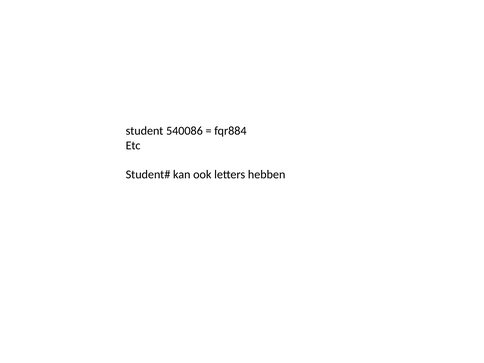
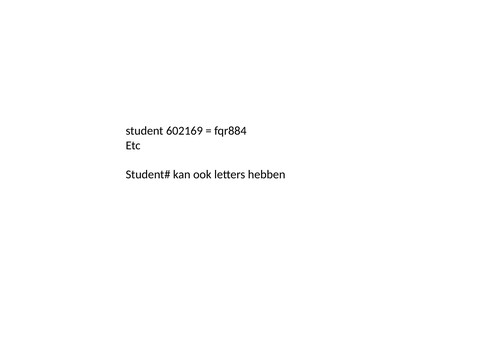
540086: 540086 -> 602169
